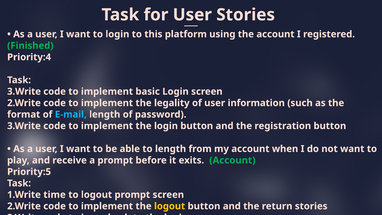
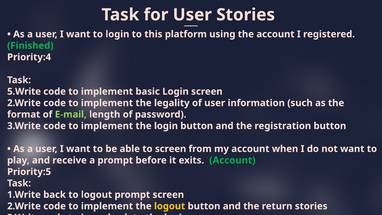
3.Write at (24, 91): 3.Write -> 5.Write
E-mail colour: light blue -> light green
to length: length -> screen
1.Write time: time -> back
